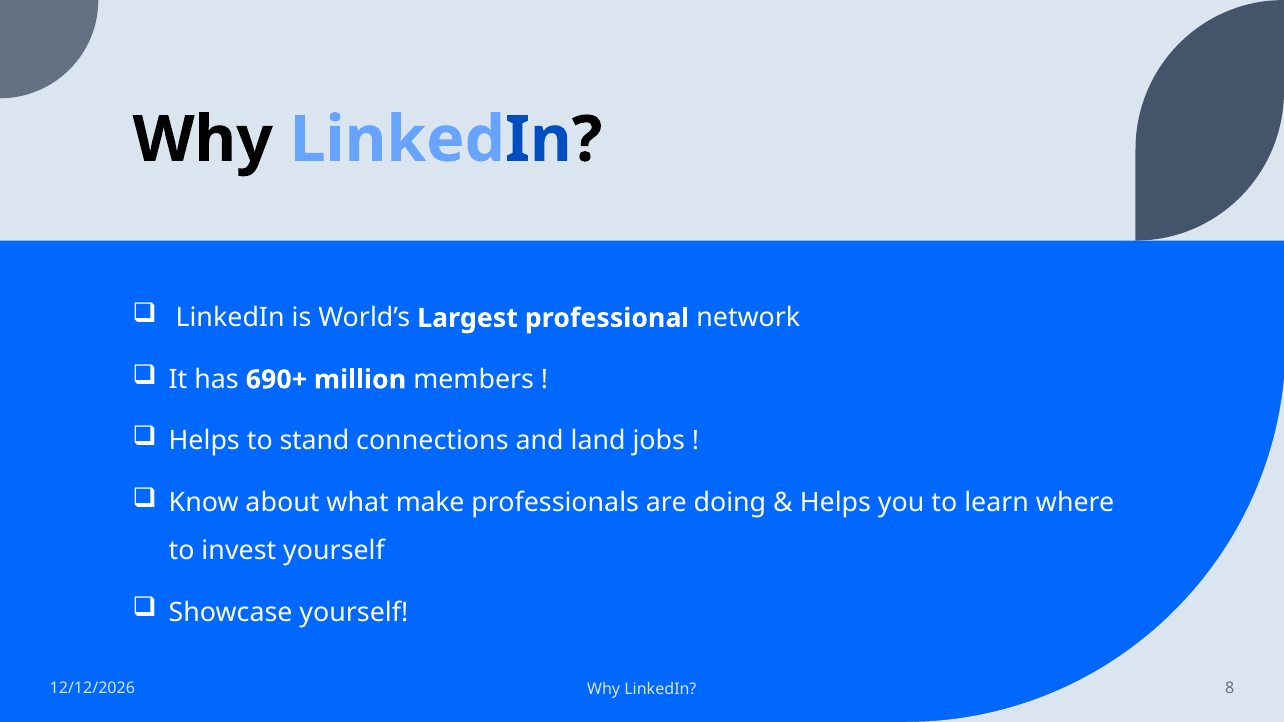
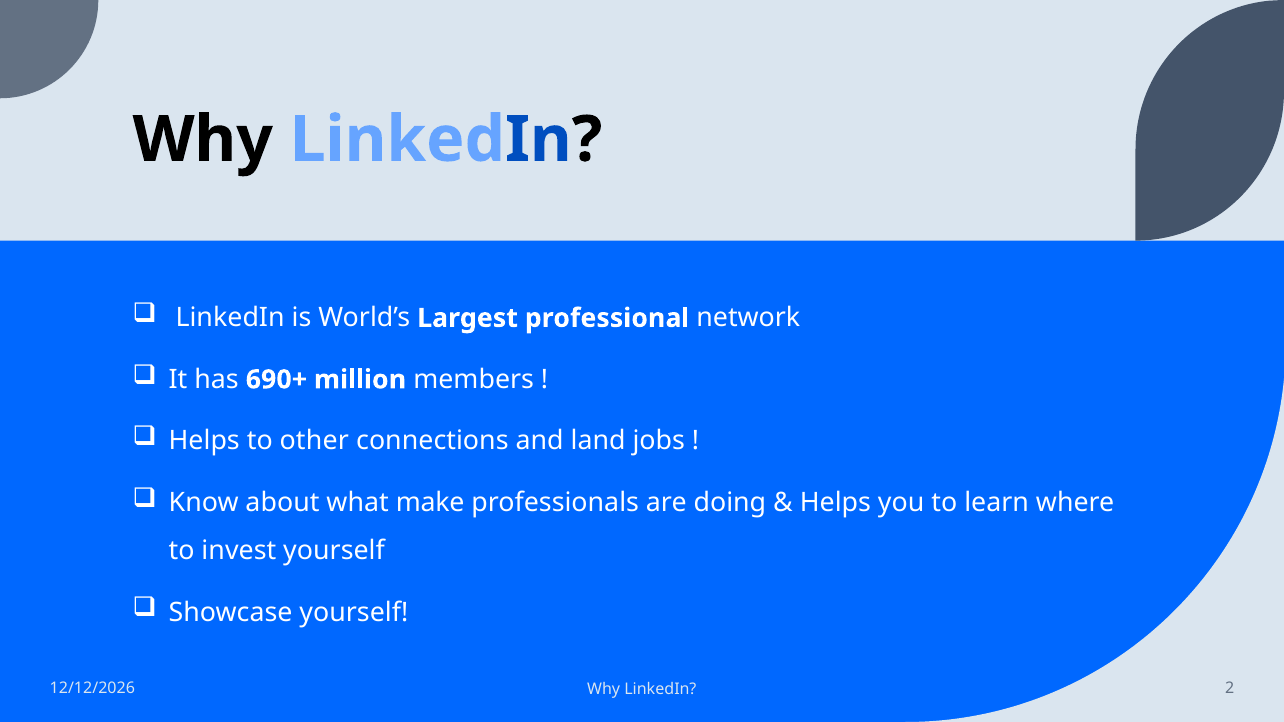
stand: stand -> other
8: 8 -> 2
